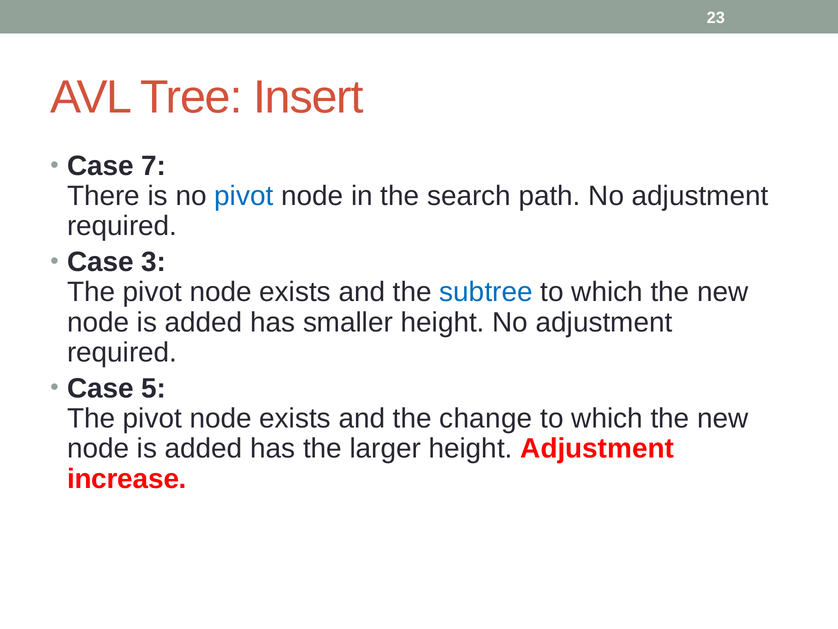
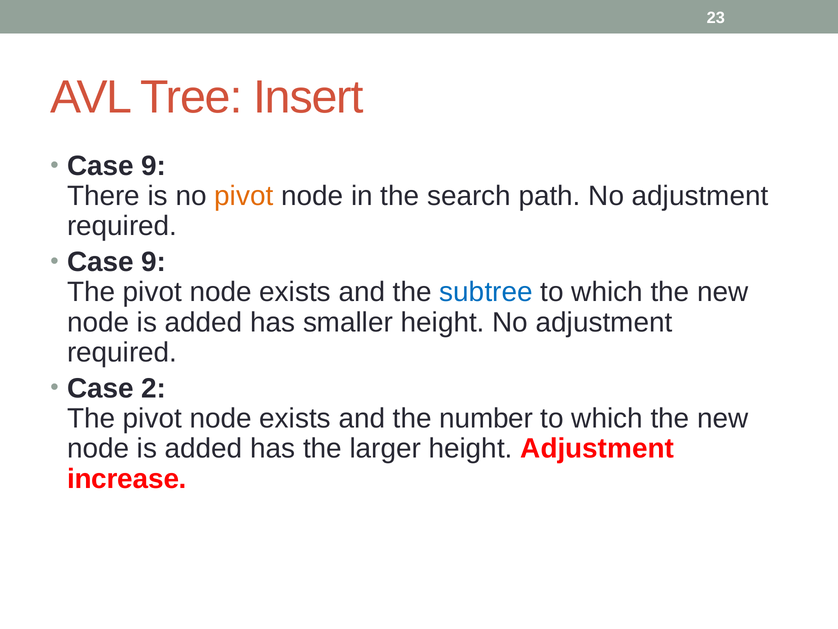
7 at (154, 166): 7 -> 9
pivot at (244, 196) colour: blue -> orange
3 at (154, 262): 3 -> 9
5: 5 -> 2
change: change -> number
